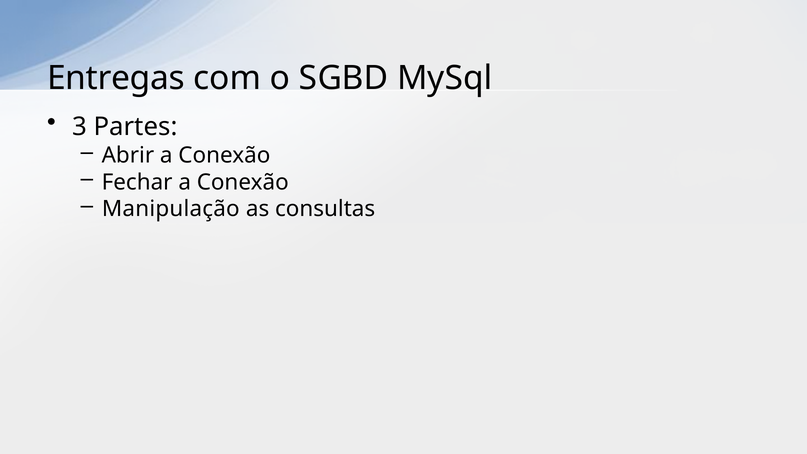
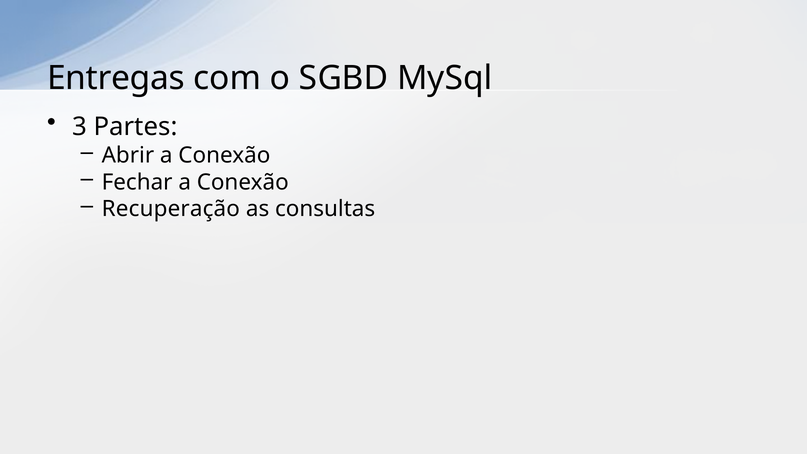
Manipulação: Manipulação -> Recuperação
